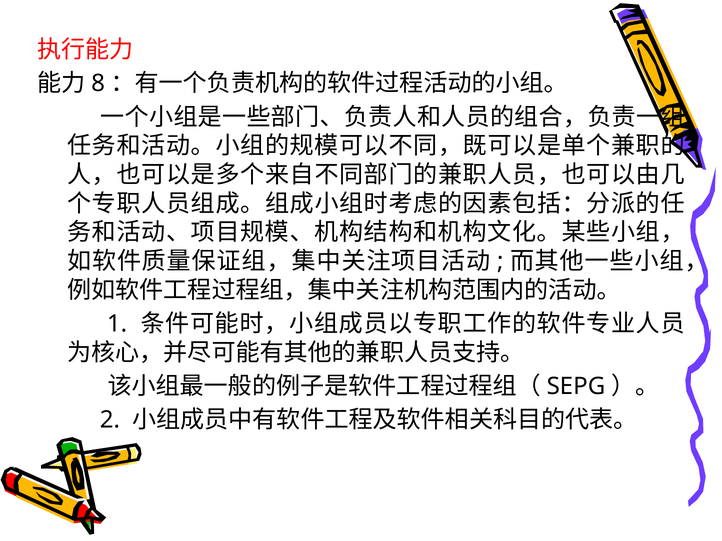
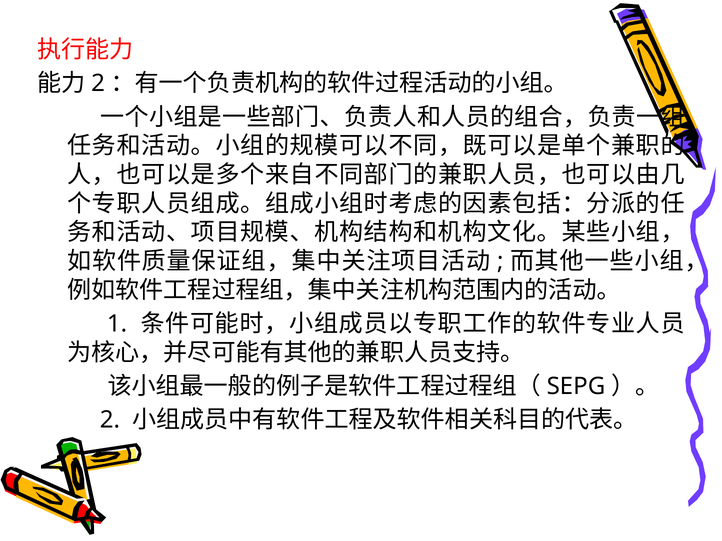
8 at (98, 83): 8 -> 2
